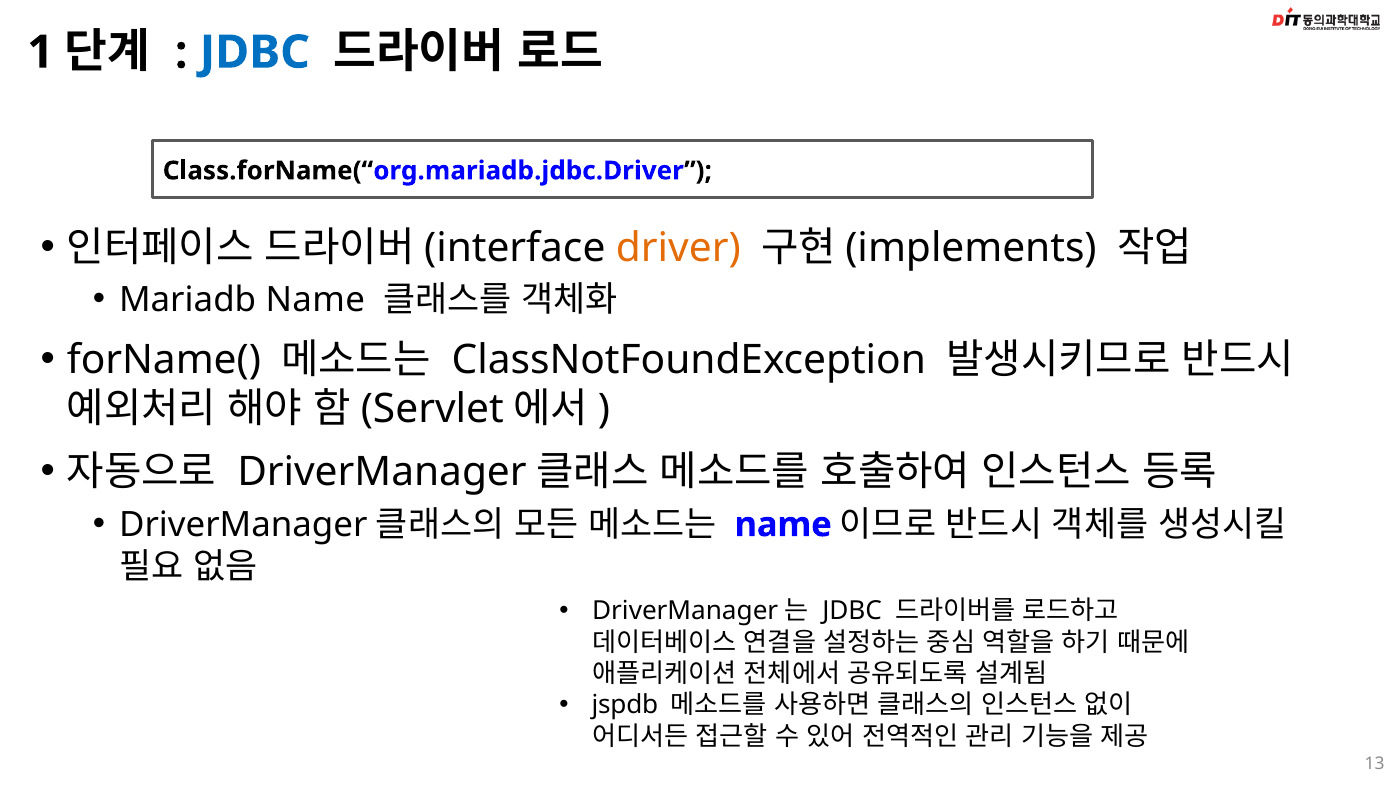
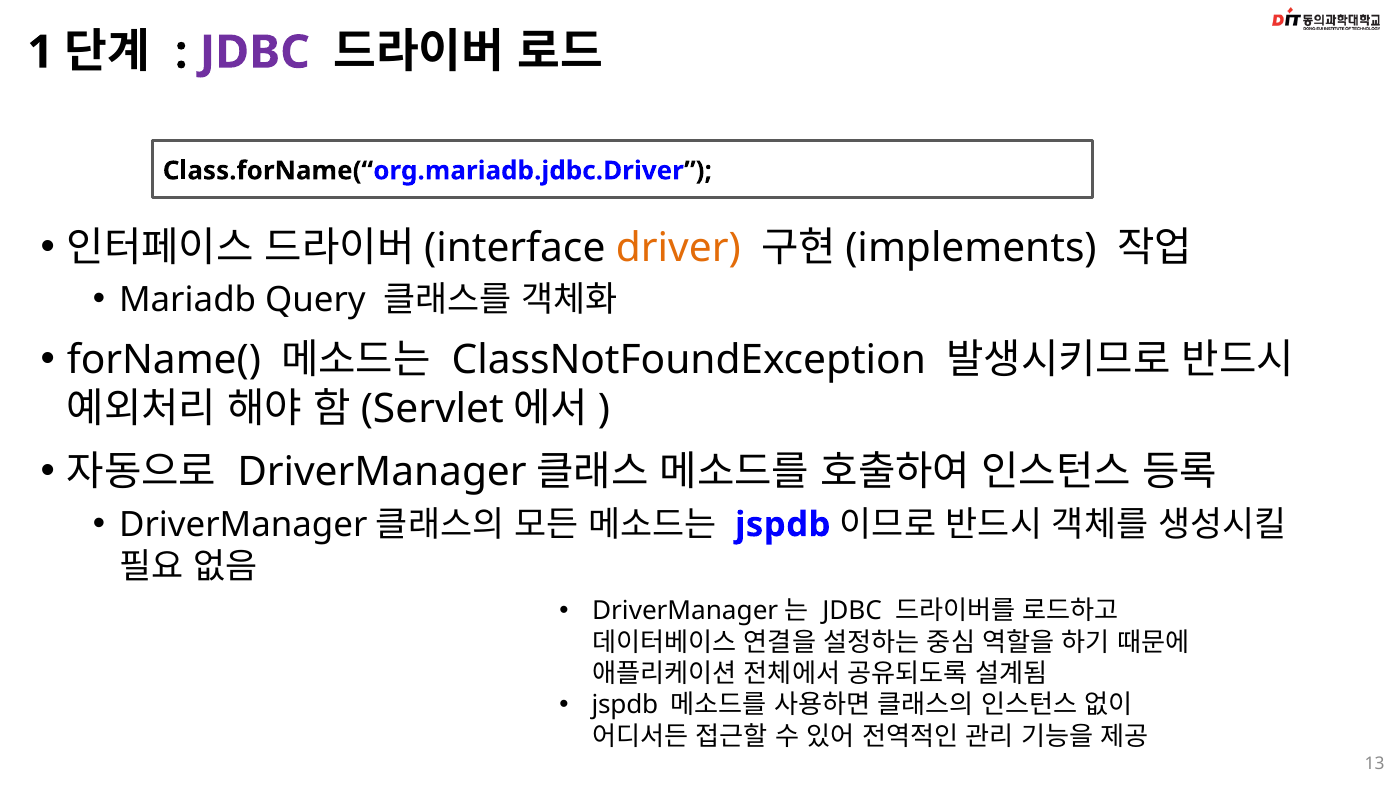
JDBC at (255, 52) colour: blue -> purple
Mariadb Name: Name -> Query
name at (783, 524): name -> jspdb
